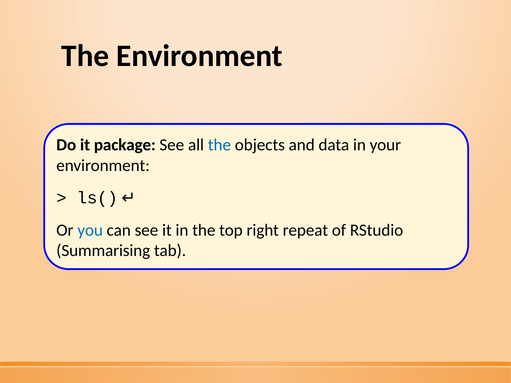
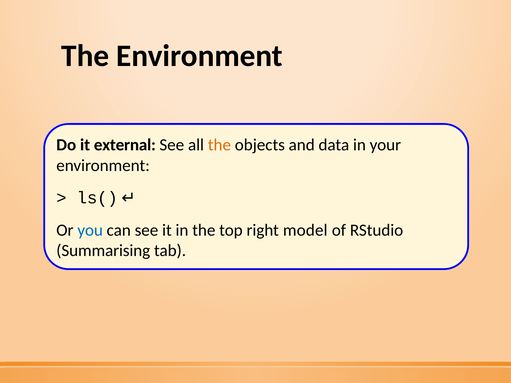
package: package -> external
the at (219, 145) colour: blue -> orange
repeat: repeat -> model
